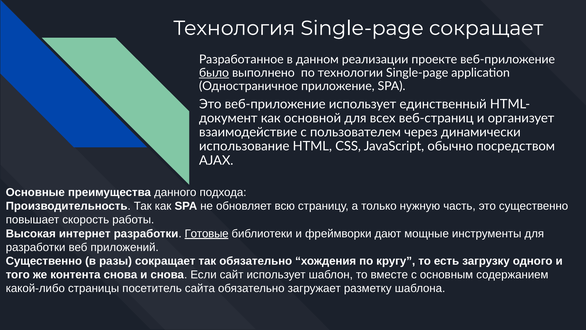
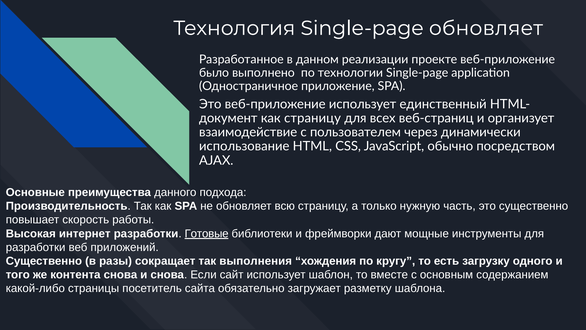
Single-page сокращает: сокращает -> обновляет
было underline: present -> none
как основной: основной -> страницу
так обязательно: обязательно -> выполнения
